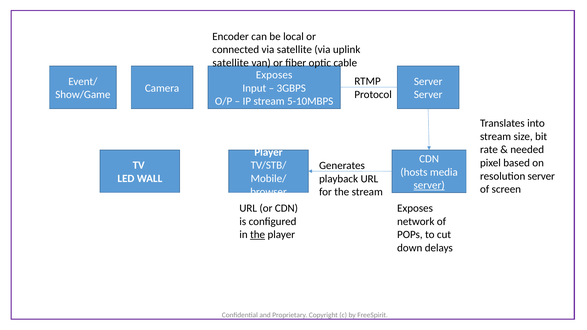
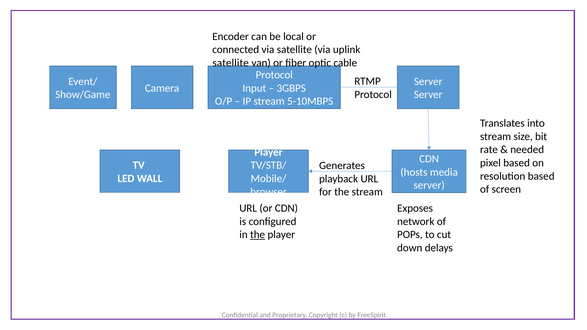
Exposes at (274, 75): Exposes -> Protocol
resolution server: server -> based
server at (429, 185) underline: present -> none
